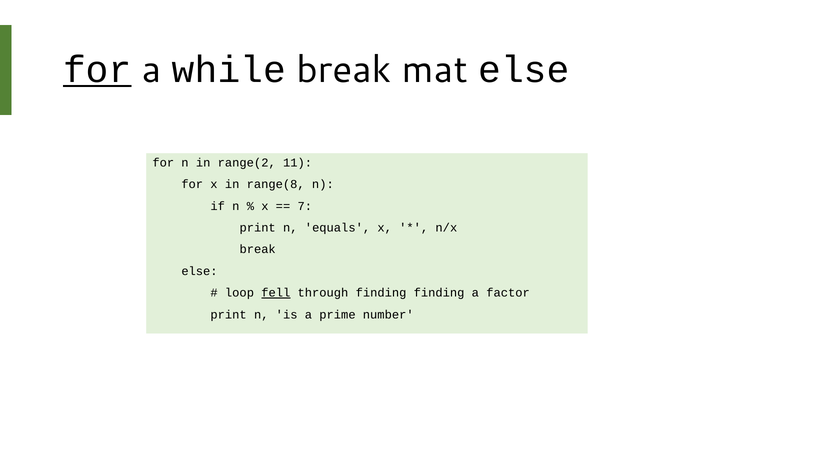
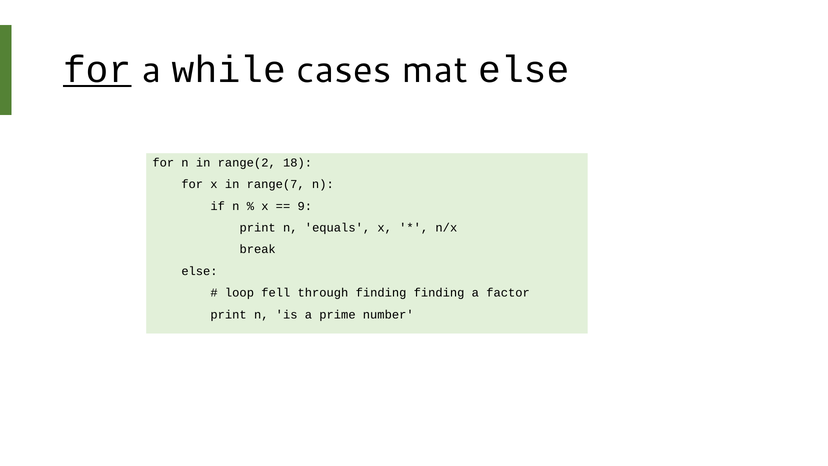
while break: break -> cases
11: 11 -> 18
range(8: range(8 -> range(7
7: 7 -> 9
fell underline: present -> none
